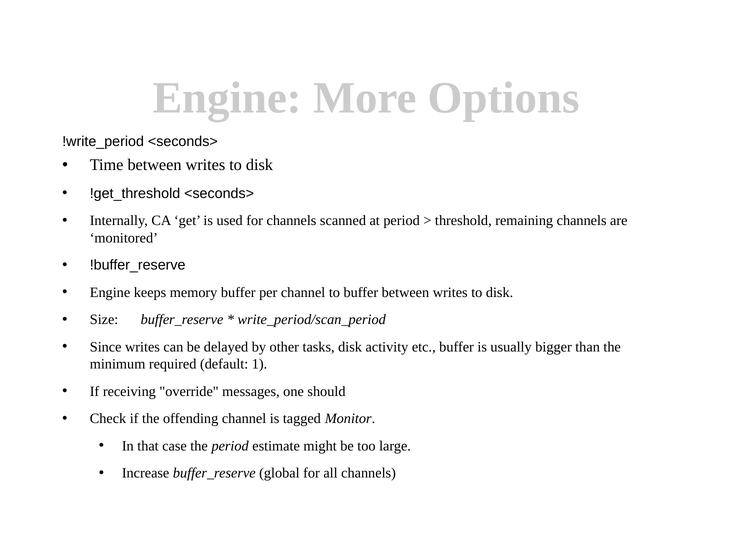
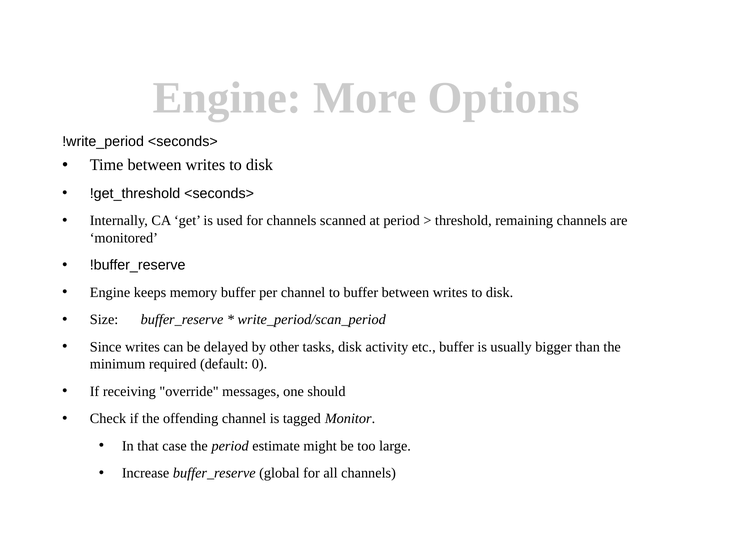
1: 1 -> 0
